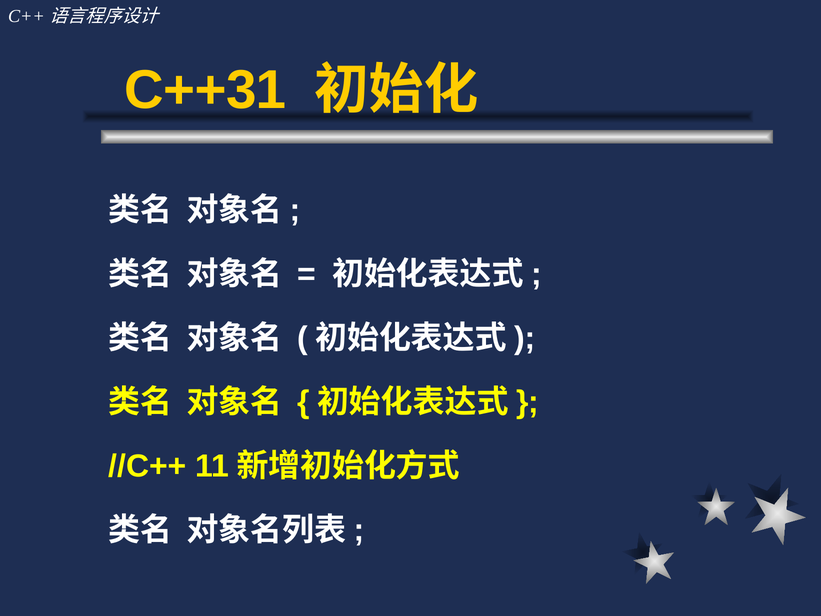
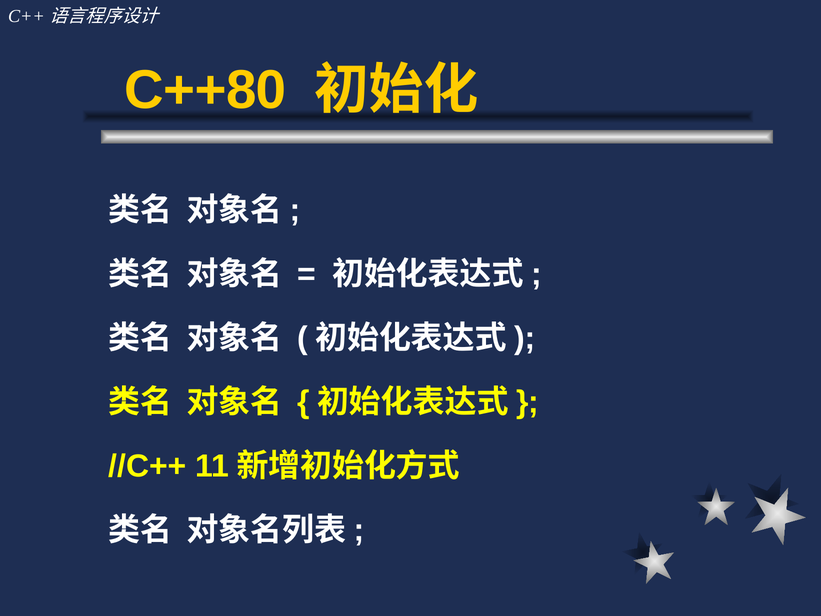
C++31: C++31 -> C++80
